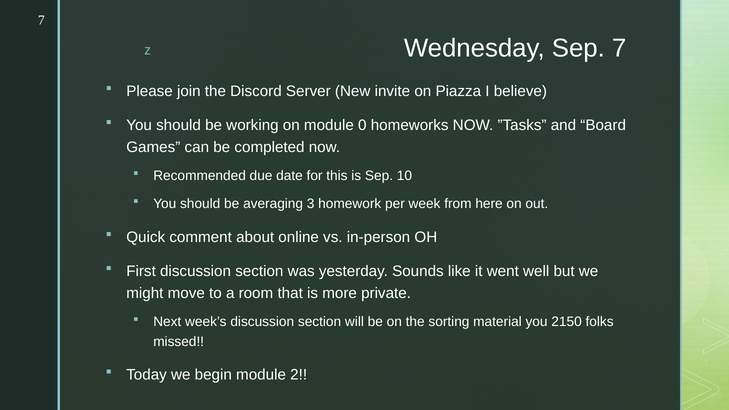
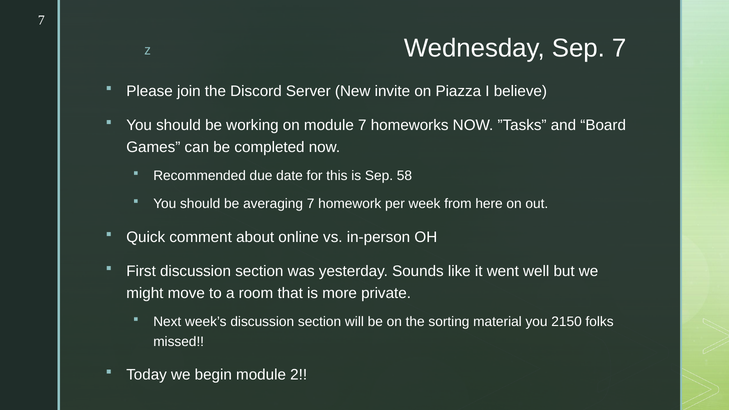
module 0: 0 -> 7
10: 10 -> 58
averaging 3: 3 -> 7
